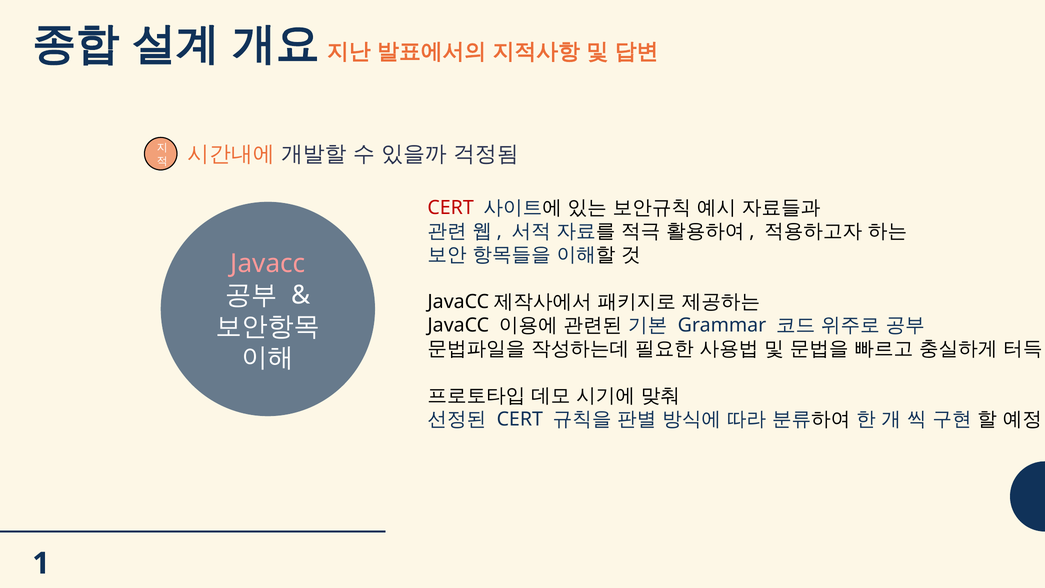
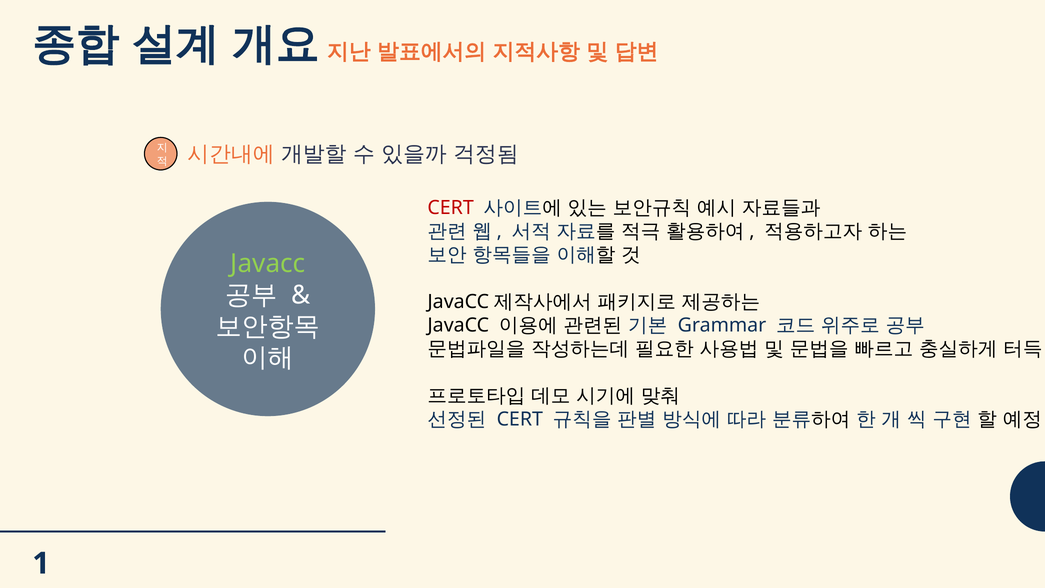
Javacc at (268, 264) colour: pink -> light green
